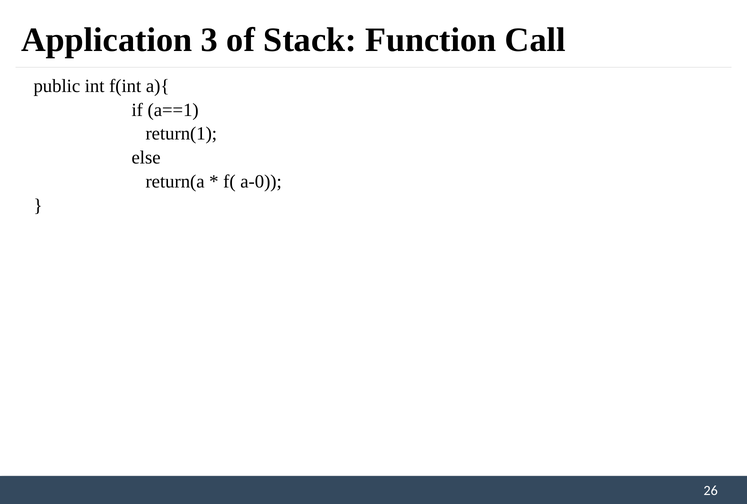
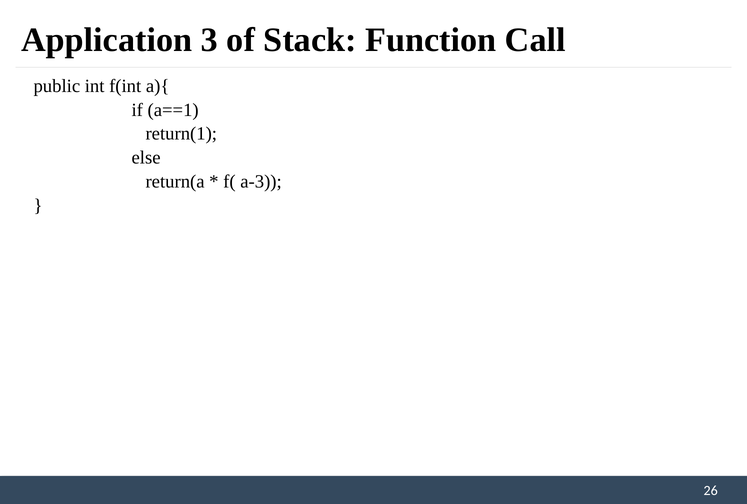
a-0: a-0 -> a-3
